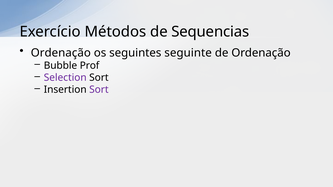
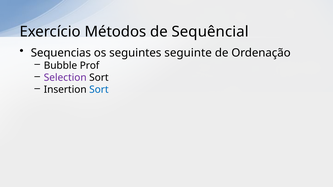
Sequencias: Sequencias -> Sequêncial
Ordenação at (61, 53): Ordenação -> Sequencias
Sort at (99, 90) colour: purple -> blue
